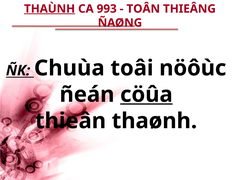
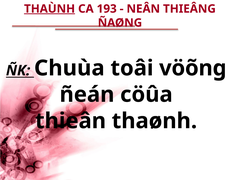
993: 993 -> 193
TOÂN: TOÂN -> NEÂN
nöôùc: nöôùc -> vöõng
cöûa underline: present -> none
